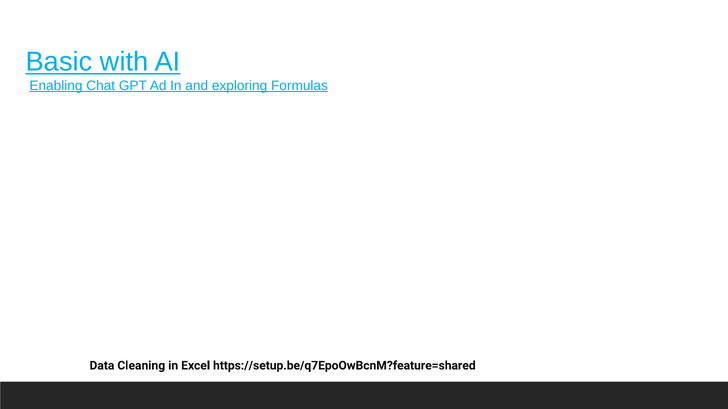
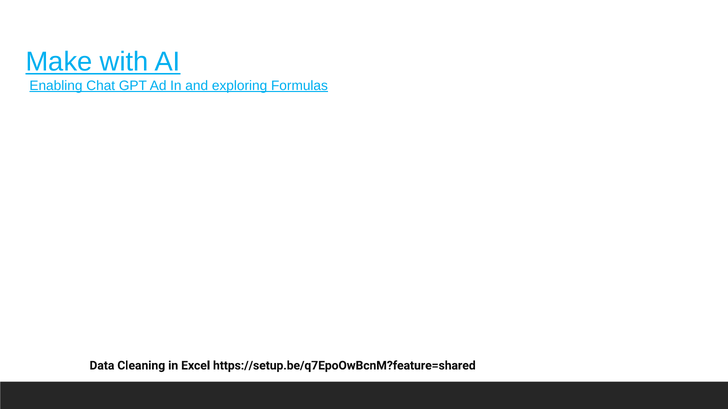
Basic: Basic -> Make
